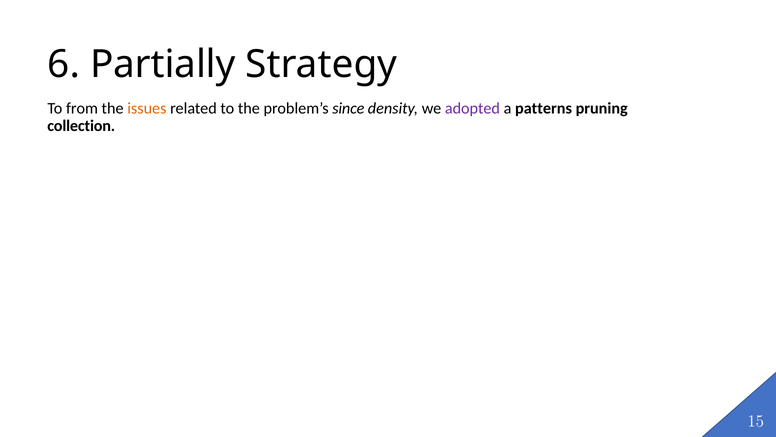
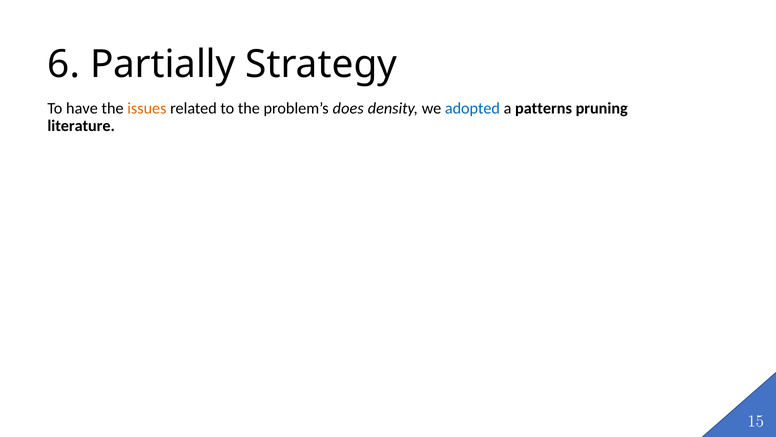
from: from -> have
since: since -> does
adopted colour: purple -> blue
collection: collection -> literature
